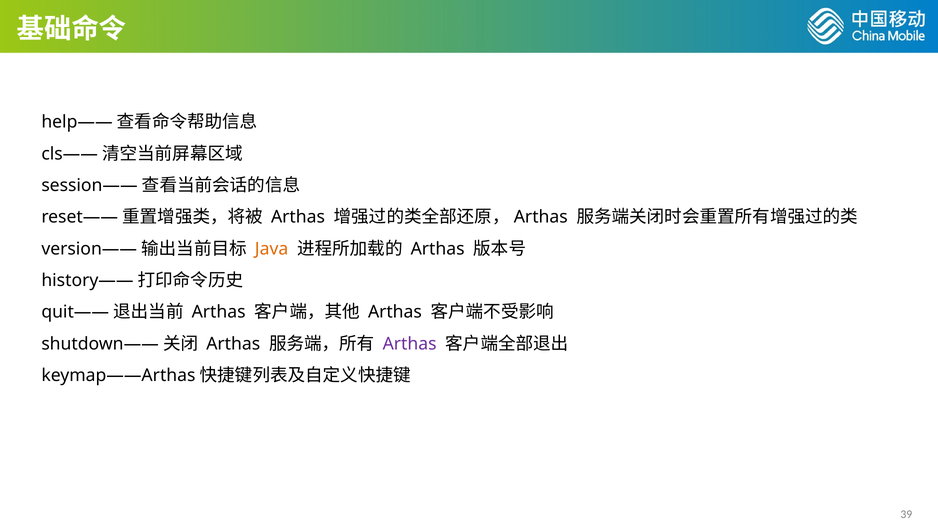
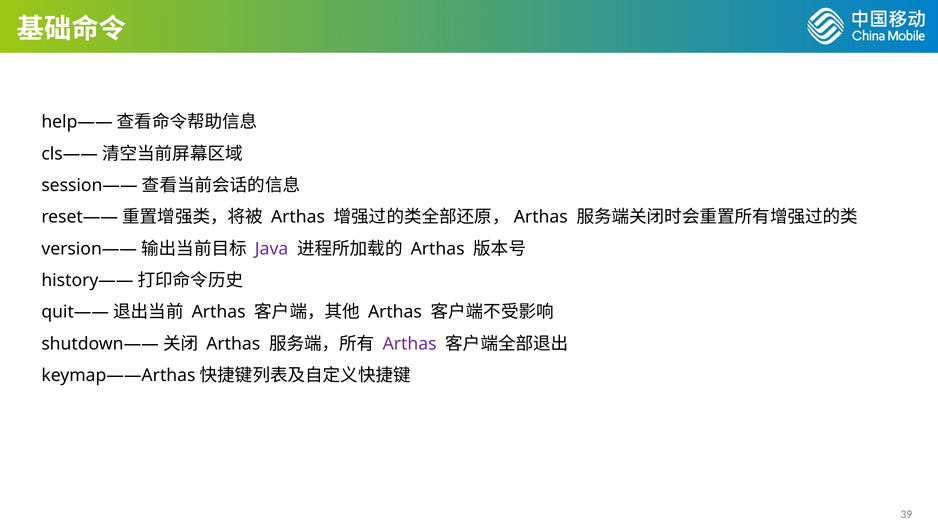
Java colour: orange -> purple
